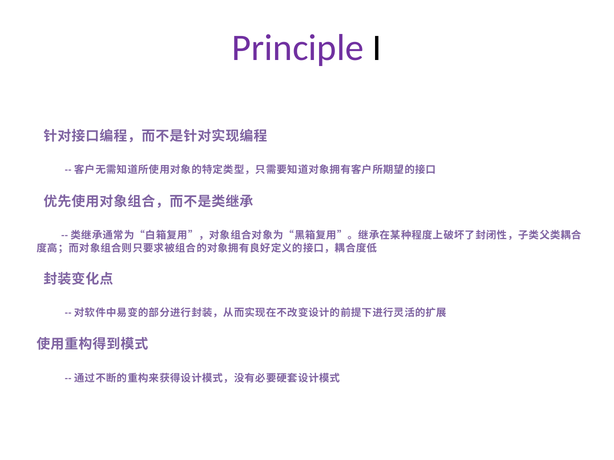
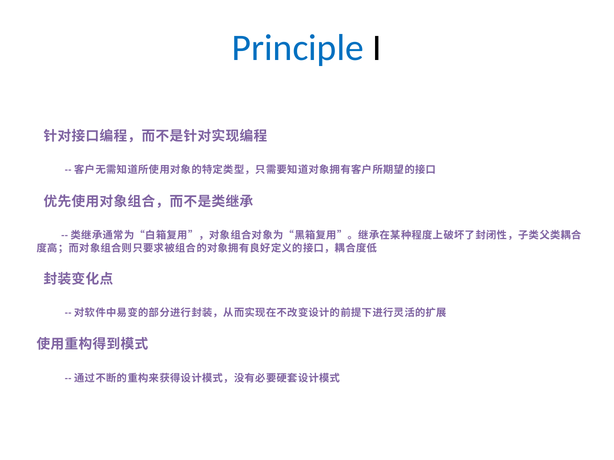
Principle colour: purple -> blue
